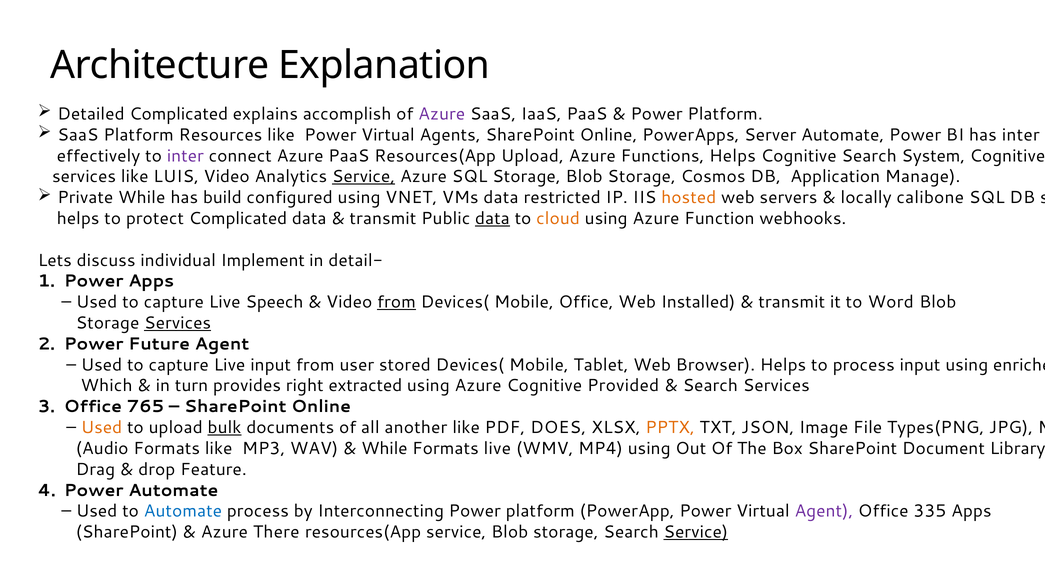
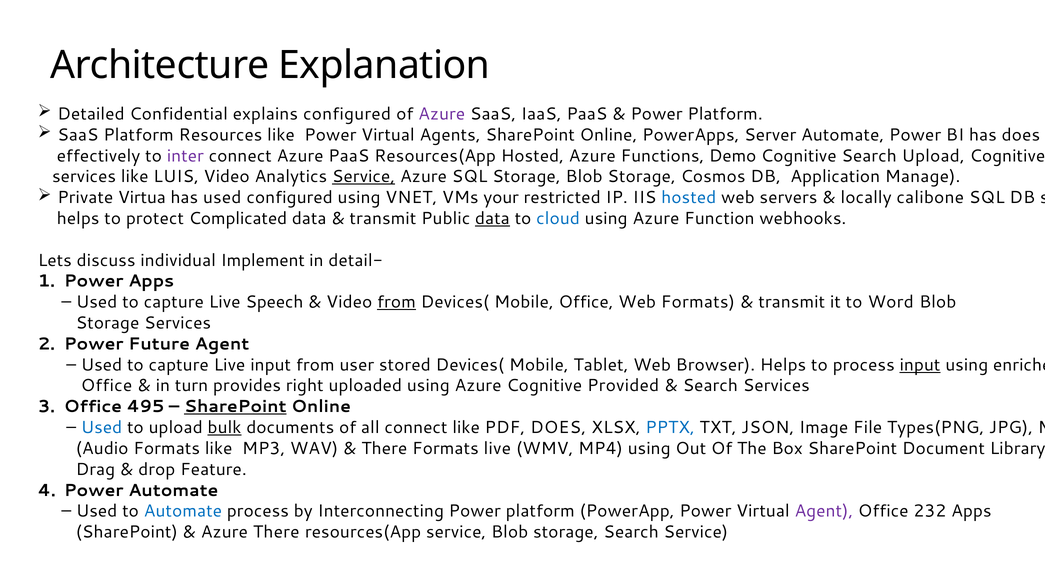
Detailed Complicated: Complicated -> Confidential
explains accomplish: accomplish -> configured
has inter: inter -> does
Resources(App Upload: Upload -> Hosted
Functions Helps: Helps -> Demo
Search System: System -> Upload
Private While: While -> Virtua
has build: build -> used
VMs data: data -> your
hosted at (689, 198) colour: orange -> blue
cloud colour: orange -> blue
Web Installed: Installed -> Formats
Services at (178, 323) underline: present -> none
input at (920, 365) underline: none -> present
Which at (107, 386): Which -> Office
extracted: extracted -> uploaded
765: 765 -> 495
SharePoint at (235, 407) underline: none -> present
Used at (101, 427) colour: orange -> blue
all another: another -> connect
PPTX colour: orange -> blue
While at (384, 448): While -> There
335: 335 -> 232
Service at (696, 532) underline: present -> none
